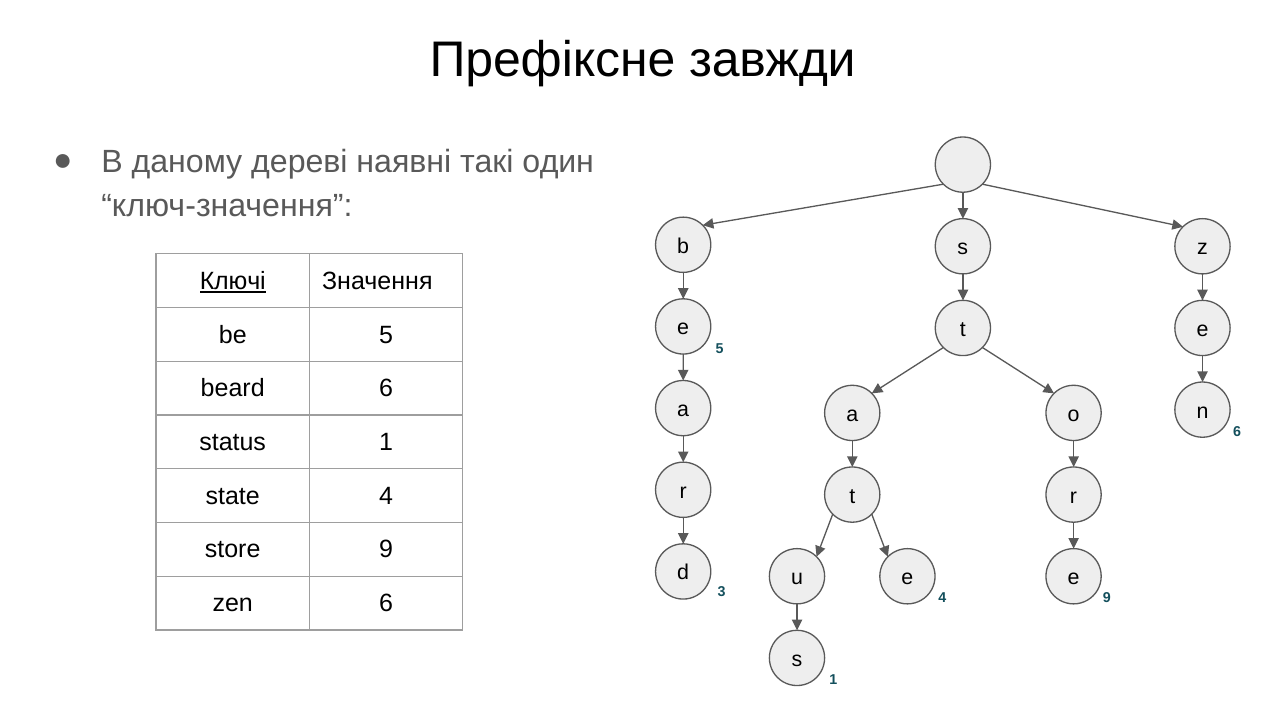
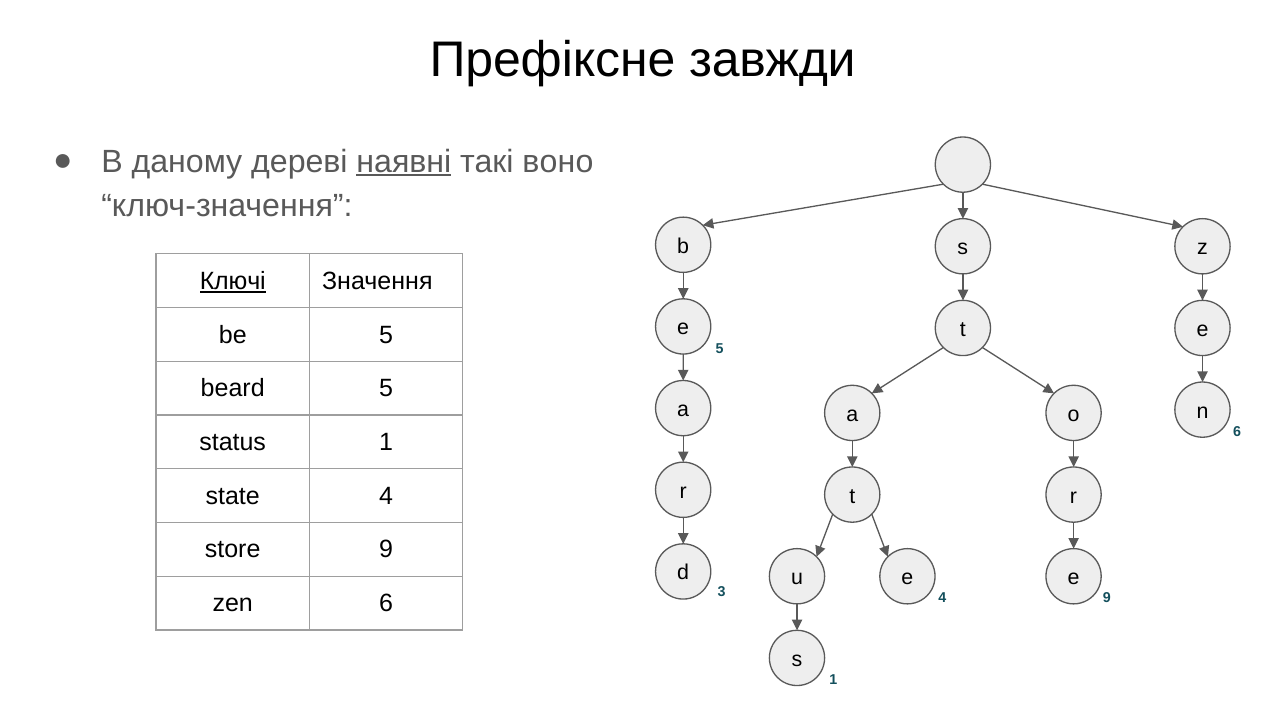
наявні underline: none -> present
один: один -> воно
beard 6: 6 -> 5
